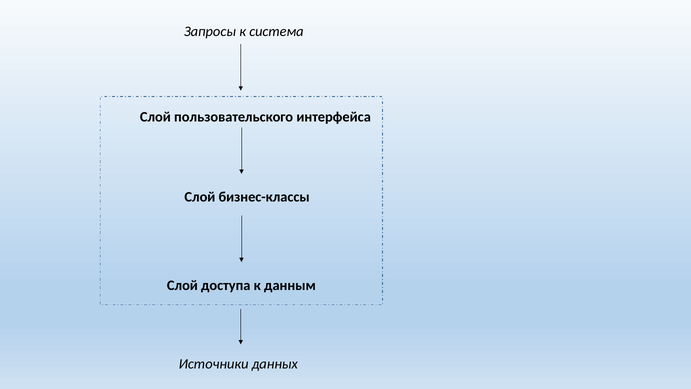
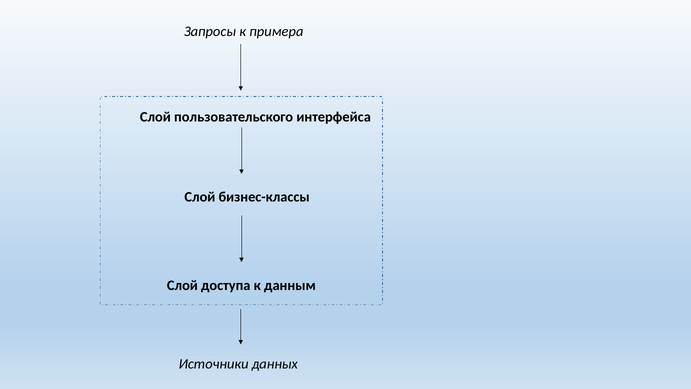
система: система -> примера
